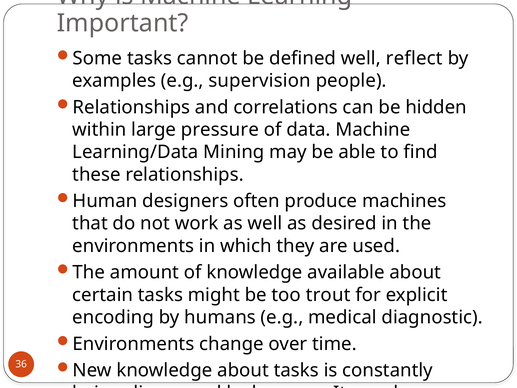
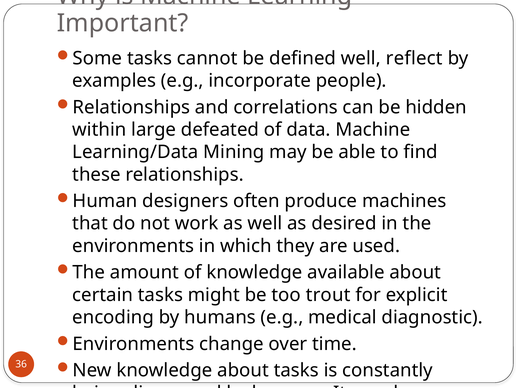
supervision: supervision -> incorporate
pressure: pressure -> defeated
